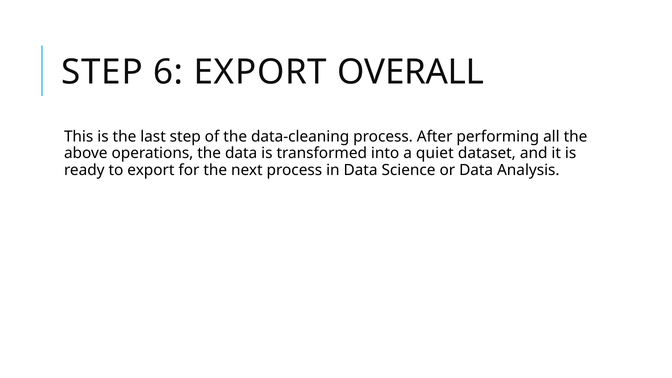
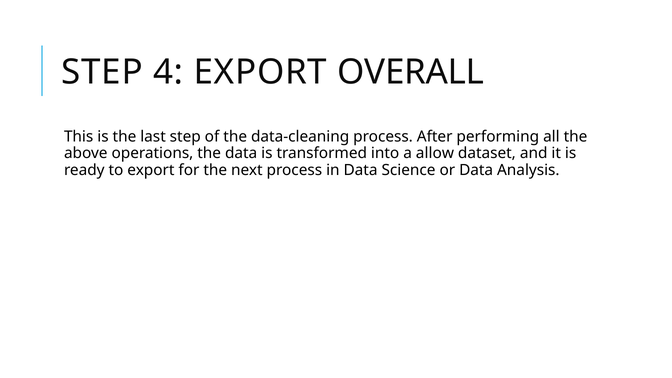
6: 6 -> 4
quiet: quiet -> allow
